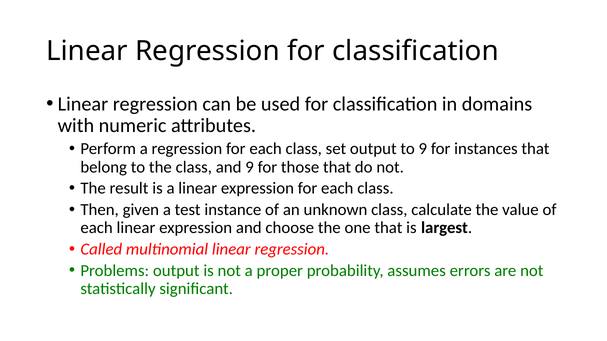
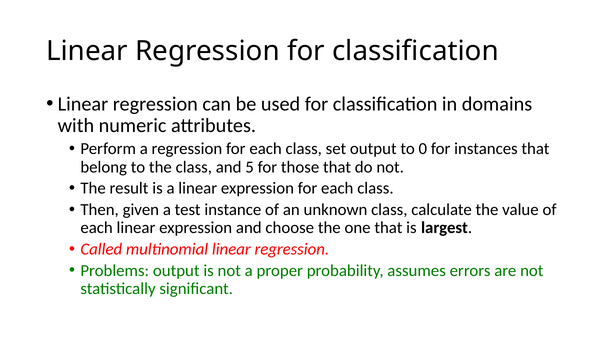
to 9: 9 -> 0
and 9: 9 -> 5
